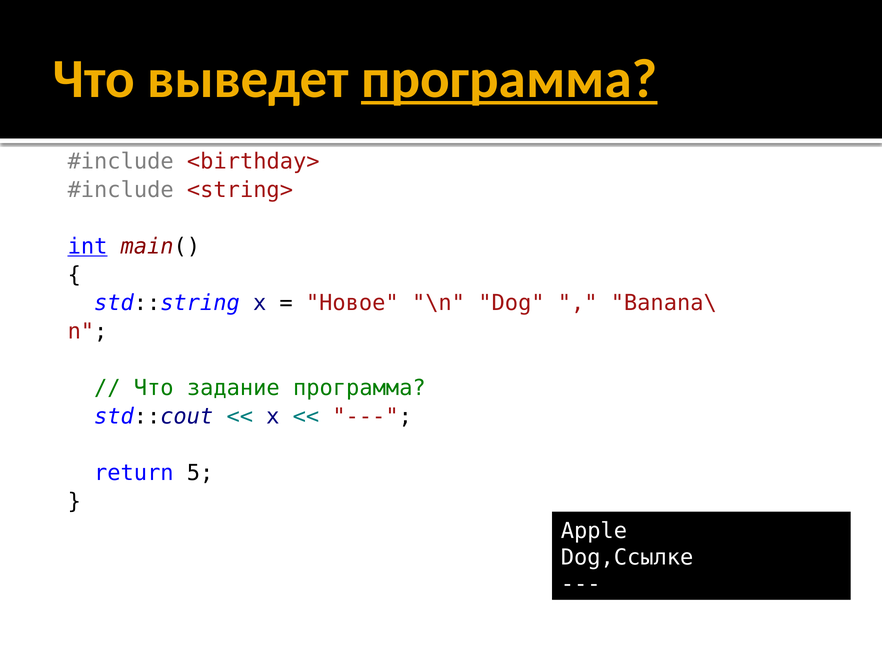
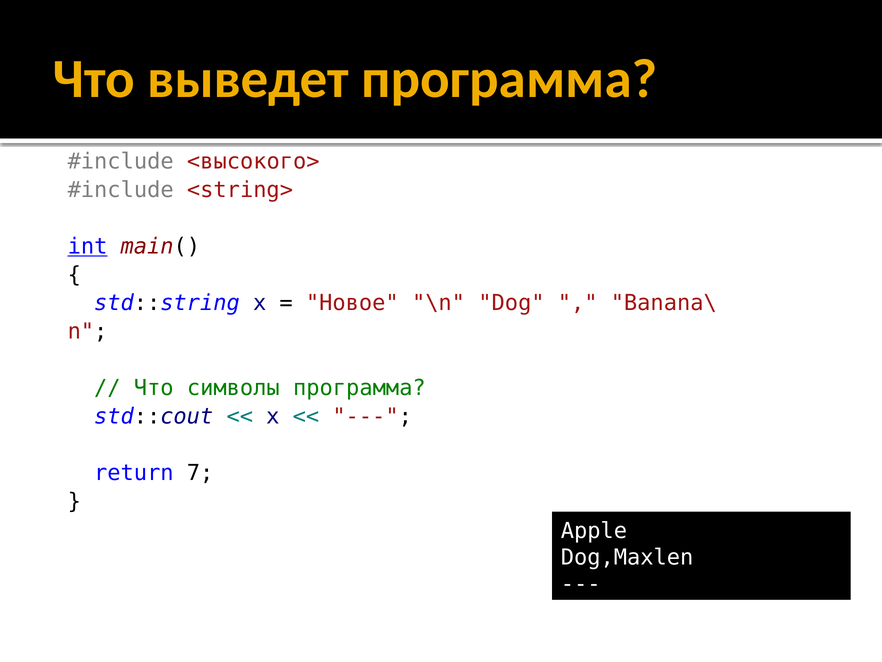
программа at (509, 79) underline: present -> none
<birthday>: <birthday> -> <высокого>
задание: задание -> символы
5: 5 -> 7
Dog,Ссылке: Dog,Ссылке -> Dog,Maxlen
